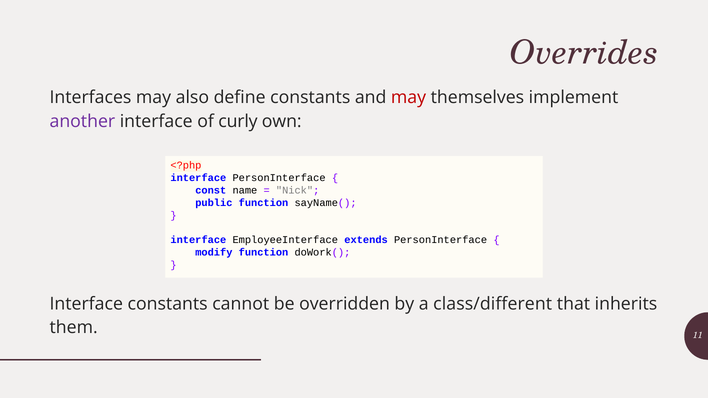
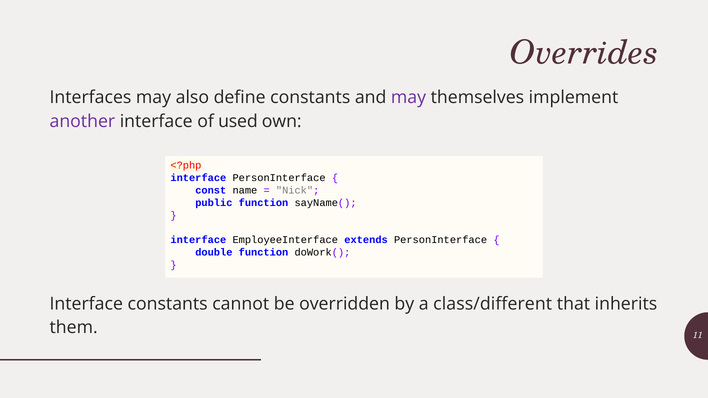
may at (409, 98) colour: red -> purple
curly: curly -> used
modify: modify -> double
